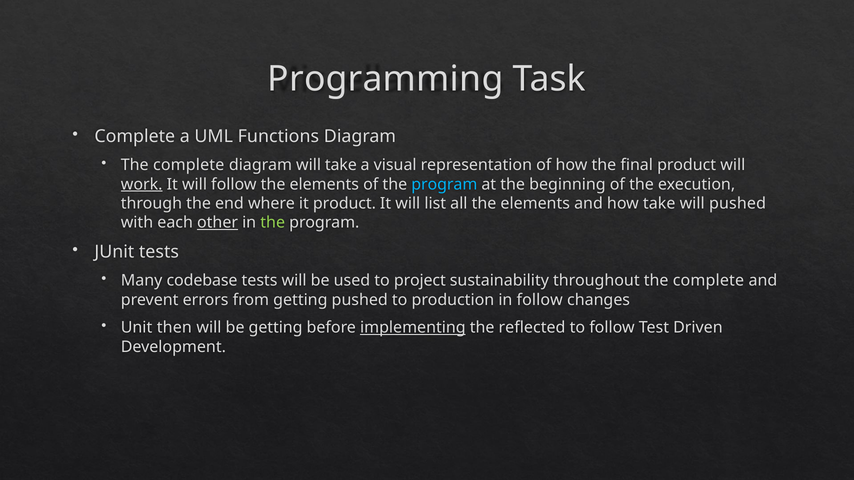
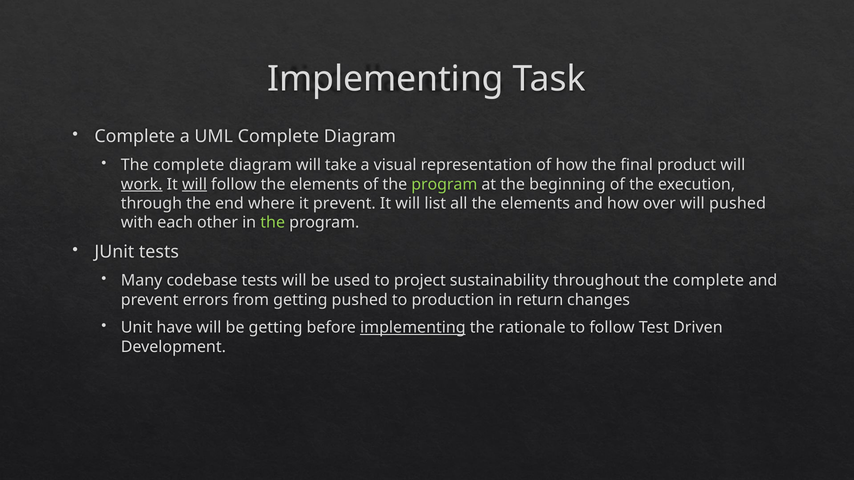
Programming at (385, 79): Programming -> Implementing
UML Functions: Functions -> Complete
will at (195, 184) underline: none -> present
program at (444, 184) colour: light blue -> light green
it product: product -> prevent
how take: take -> over
other underline: present -> none
in follow: follow -> return
then: then -> have
reflected: reflected -> rationale
